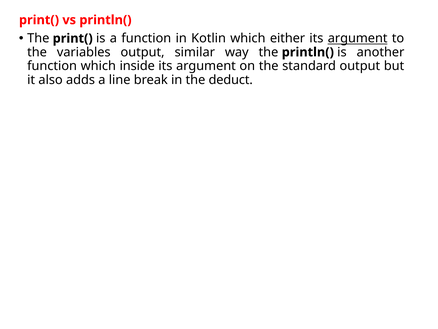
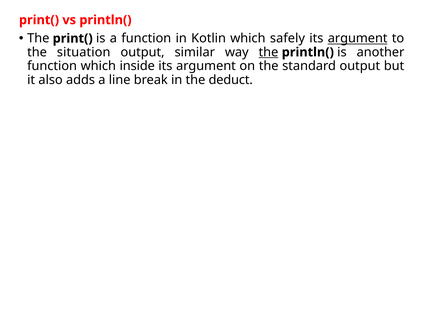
either: either -> safely
variables: variables -> situation
the at (268, 52) underline: none -> present
